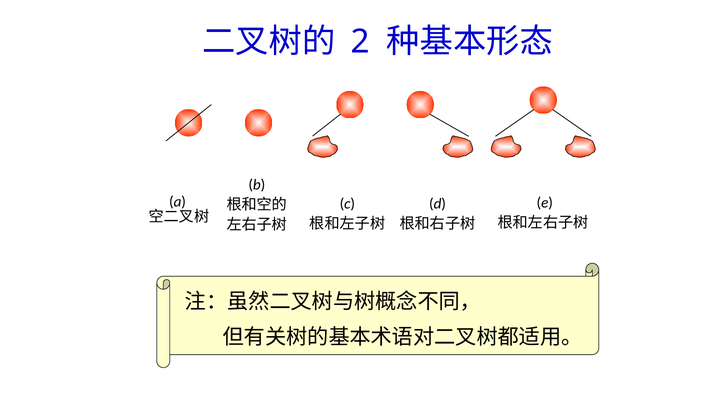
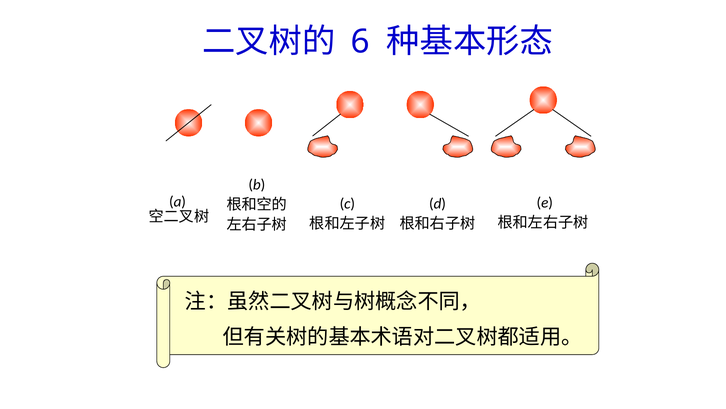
2: 2 -> 6
